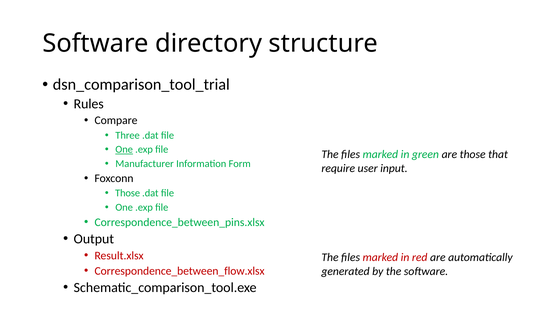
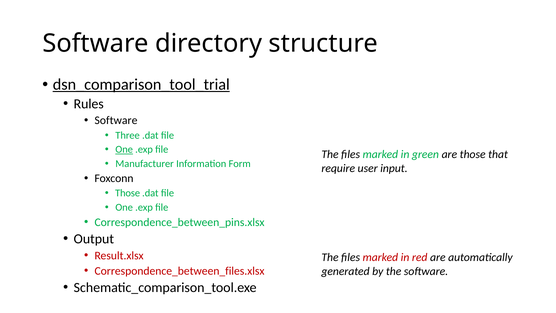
dsn_comparison_tool_trial underline: none -> present
Compare at (116, 120): Compare -> Software
Correspondence_between_flow.xlsx: Correspondence_between_flow.xlsx -> Correspondence_between_files.xlsx
